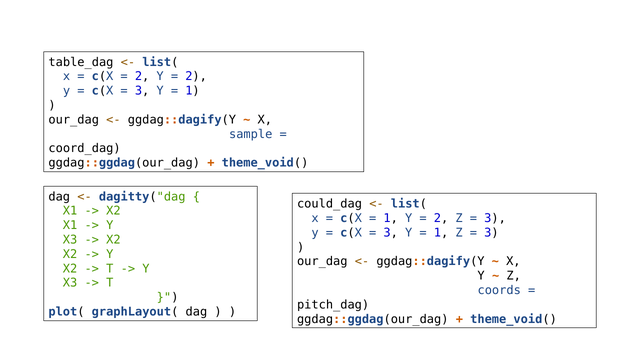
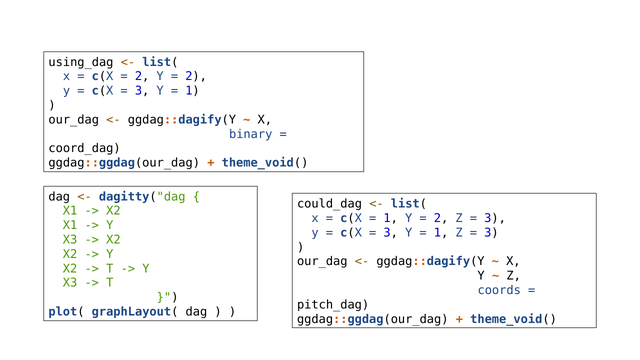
table_dag: table_dag -> using_dag
sample: sample -> binary
